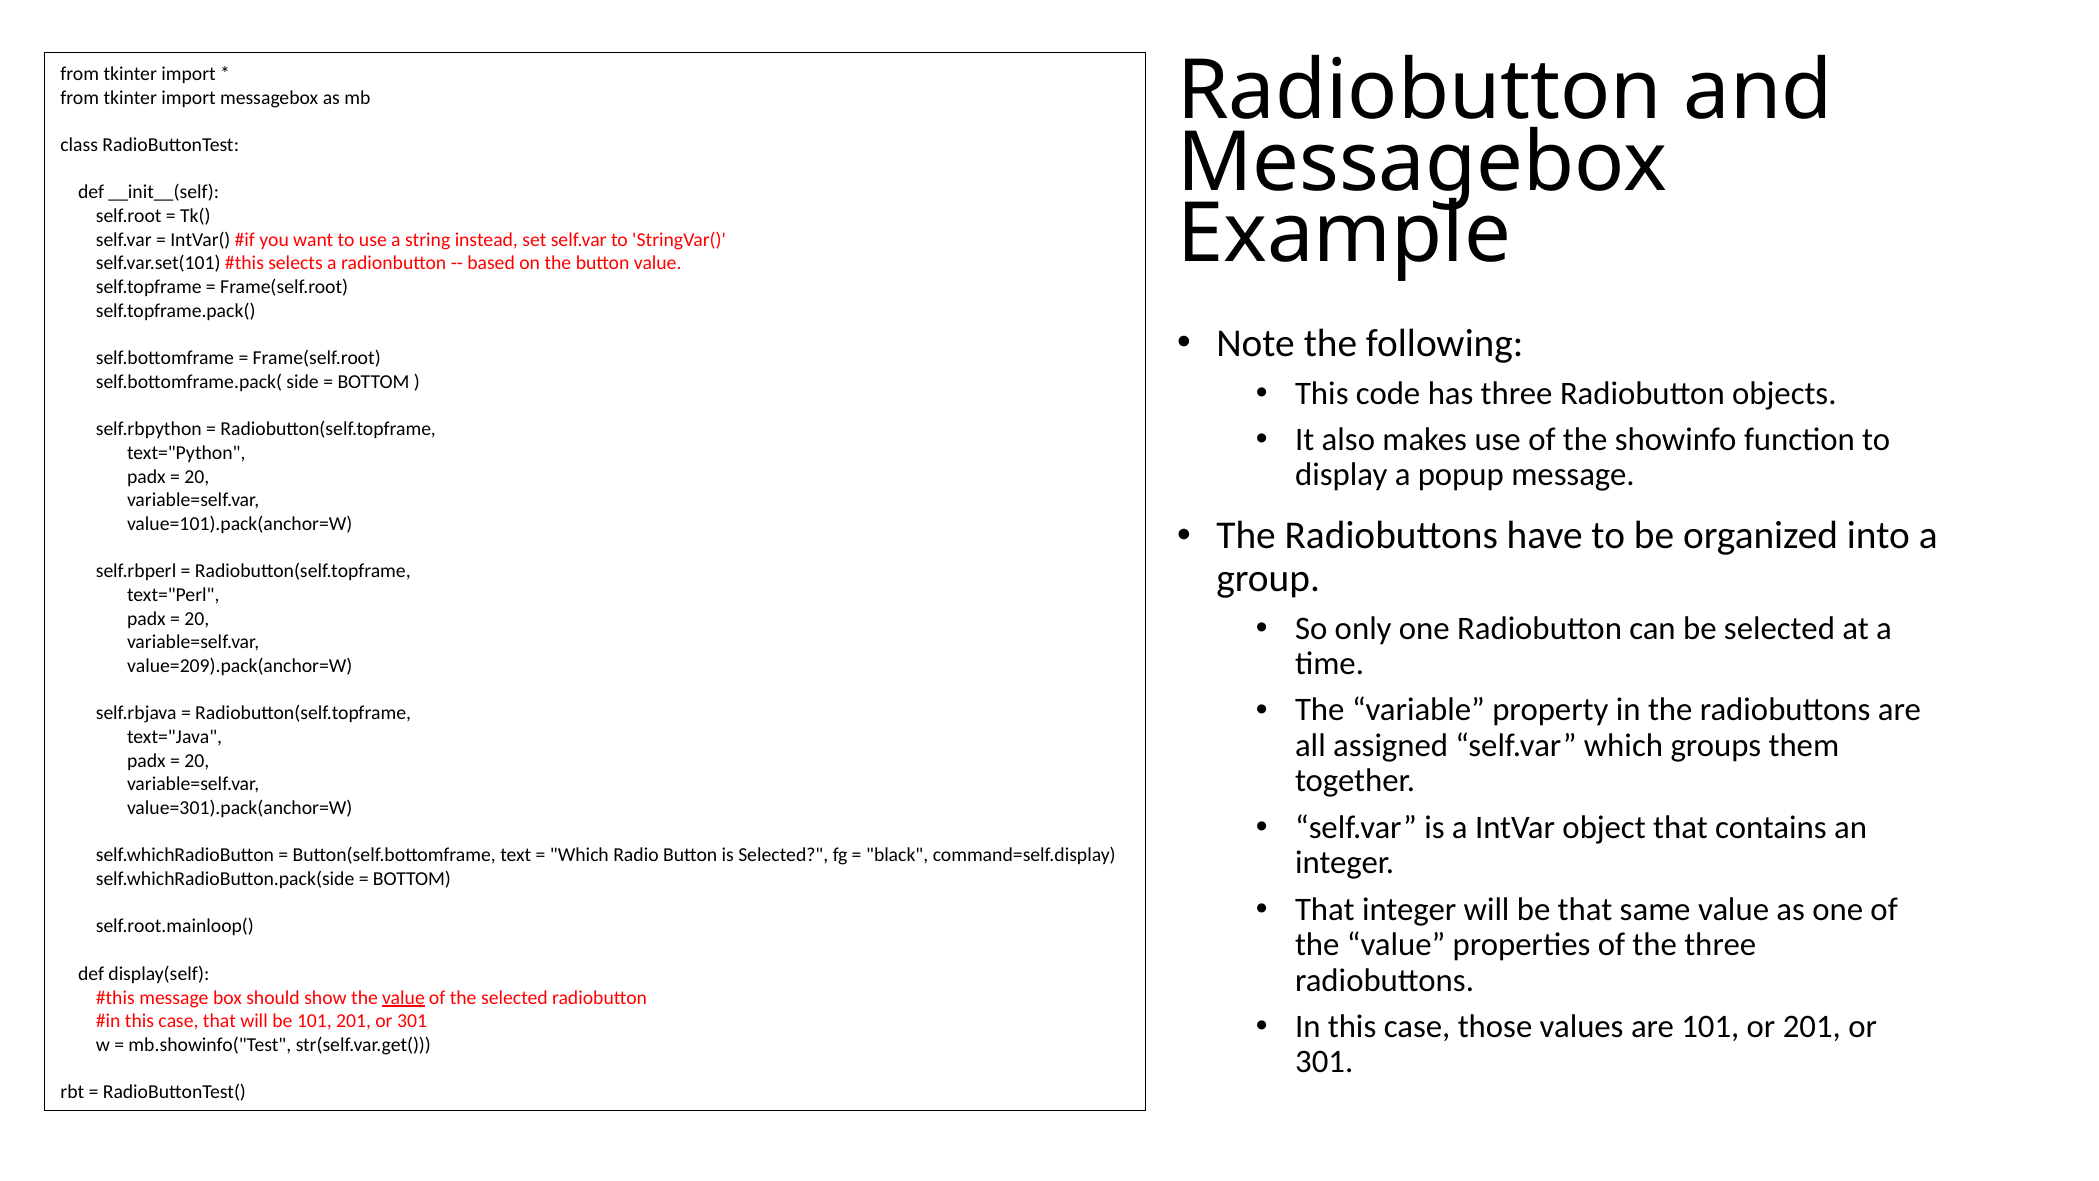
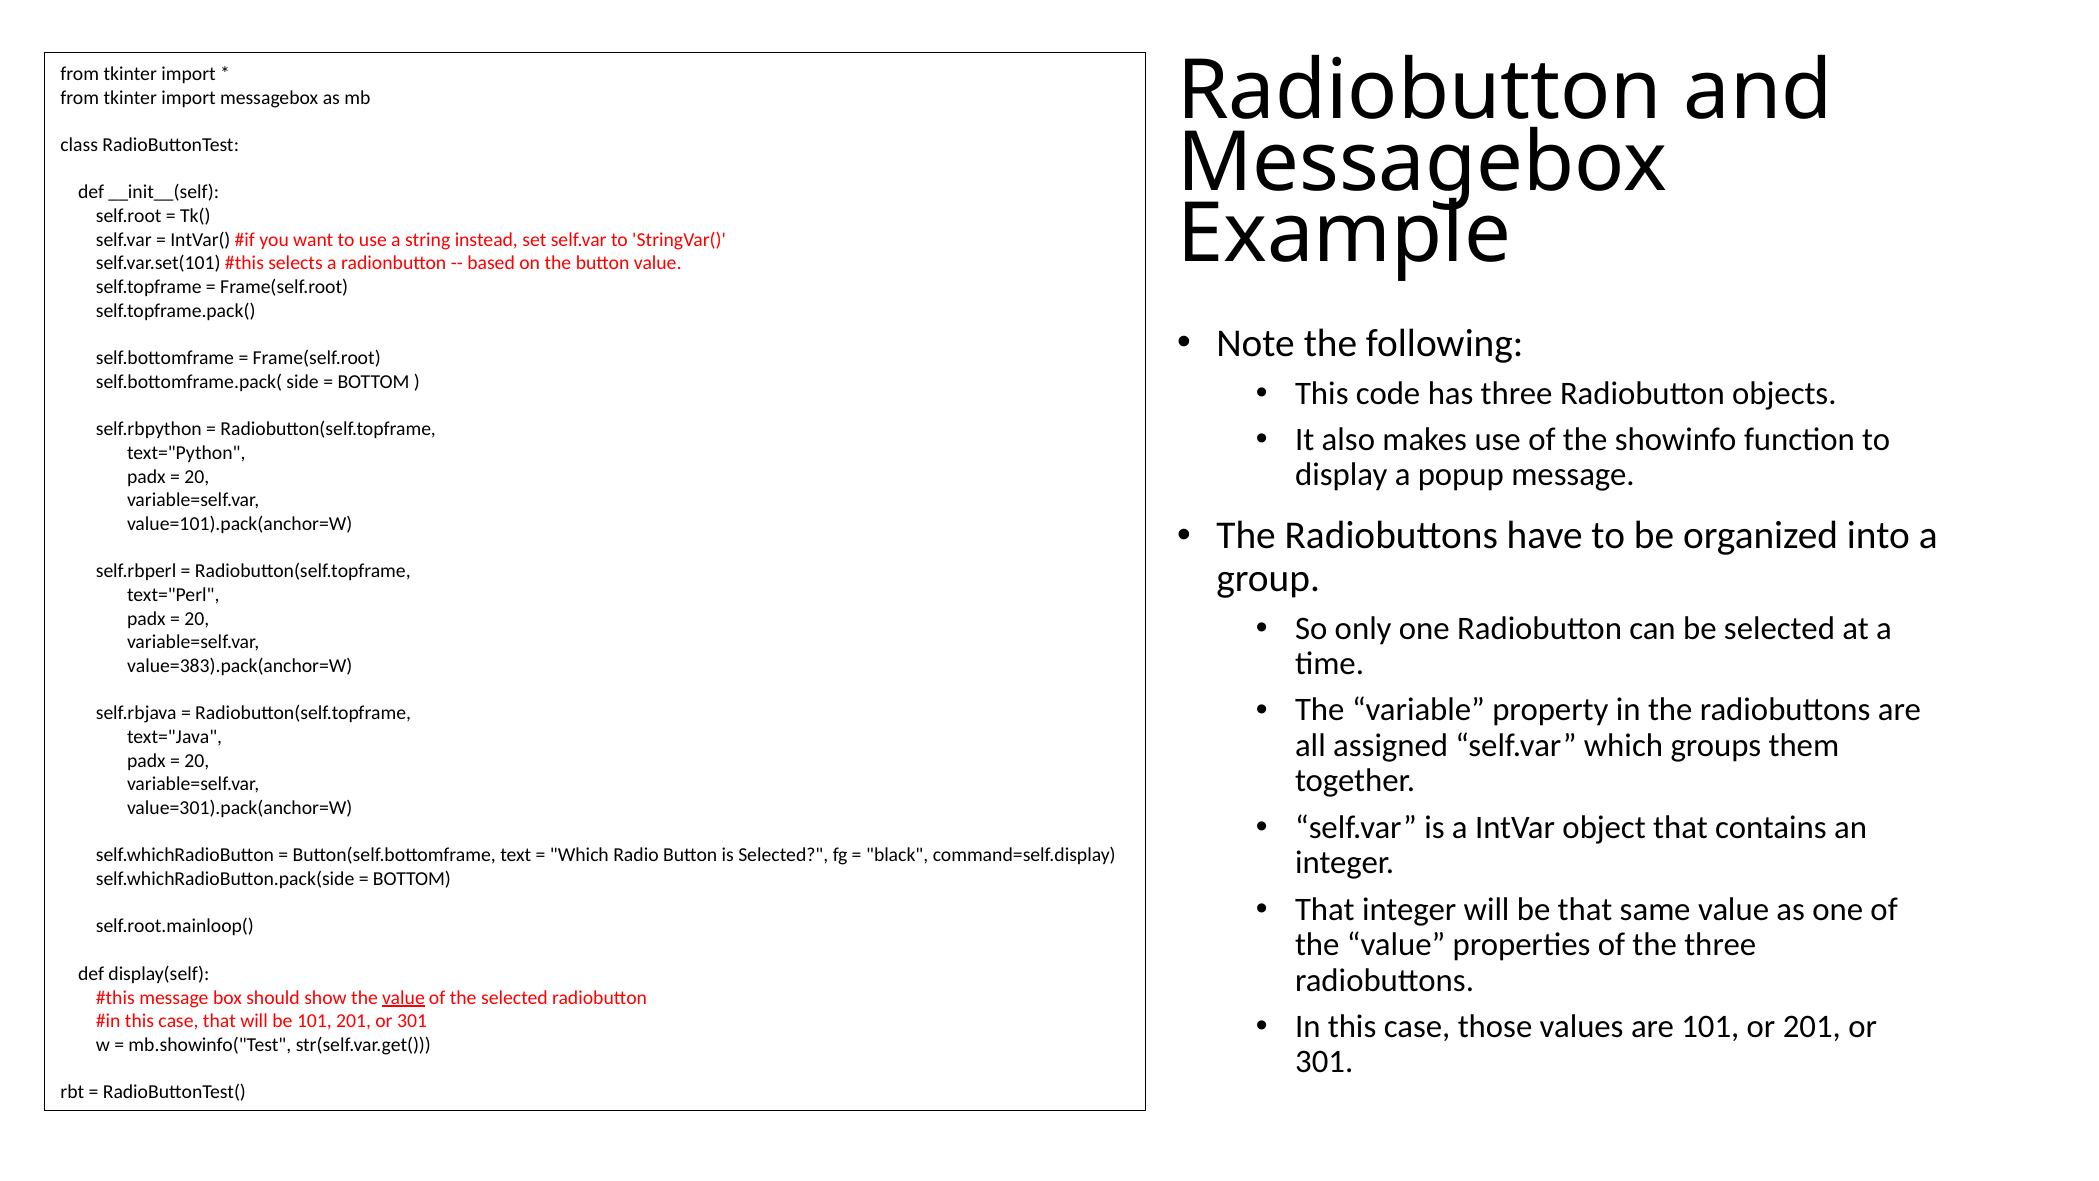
value=209).pack(anchor=W: value=209).pack(anchor=W -> value=383).pack(anchor=W
